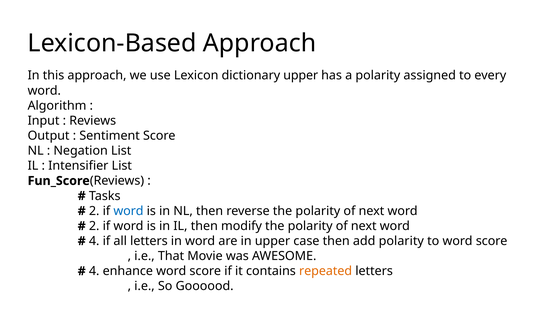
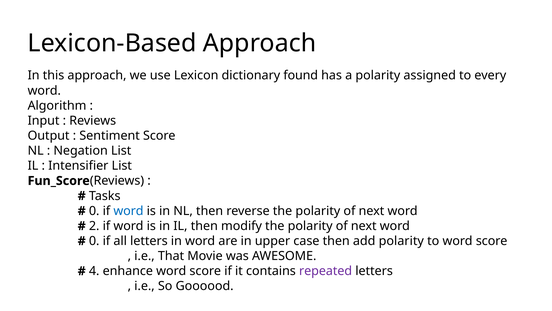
dictionary upper: upper -> found
2 at (94, 211): 2 -> 0
4 at (94, 241): 4 -> 0
repeated colour: orange -> purple
